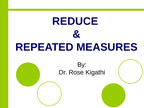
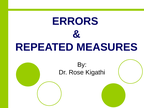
REDUCE: REDUCE -> ERRORS
